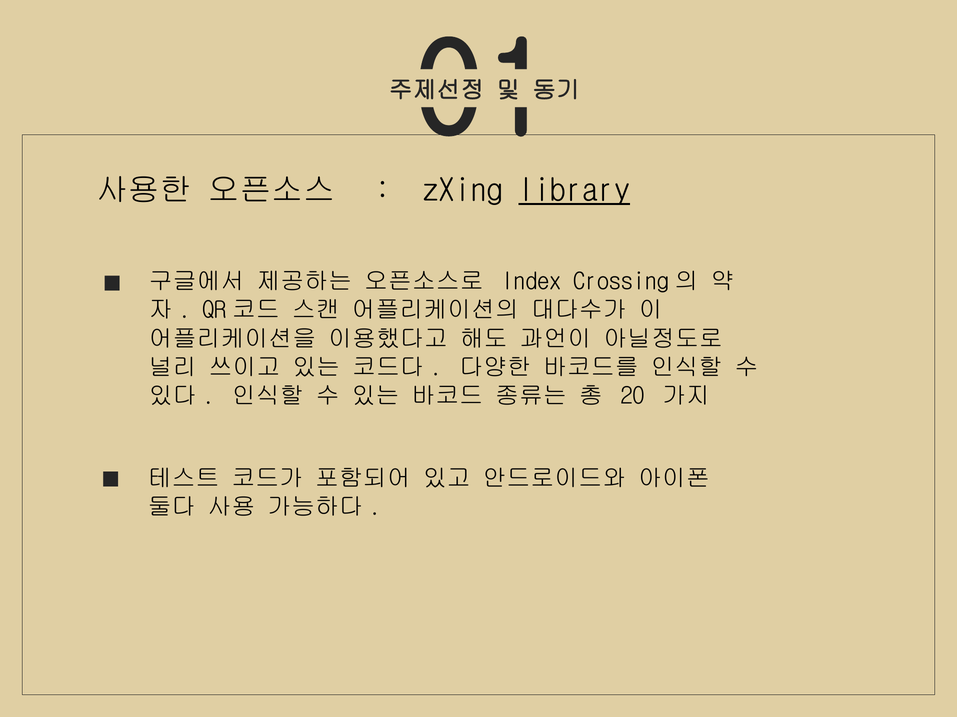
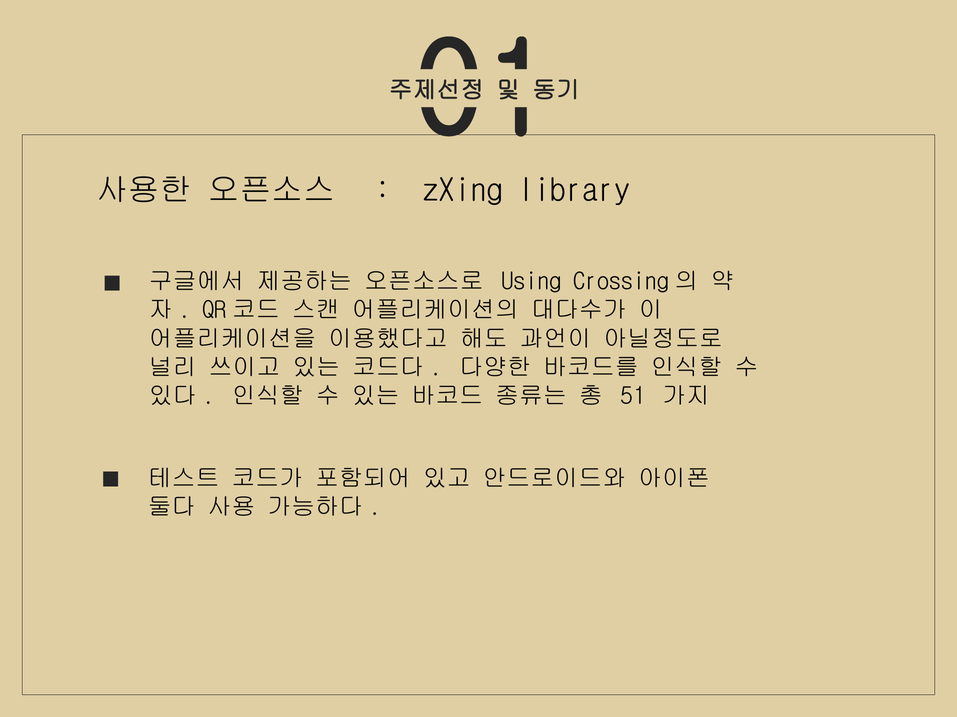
library underline: present -> none
Index: Index -> Using
20: 20 -> 51
